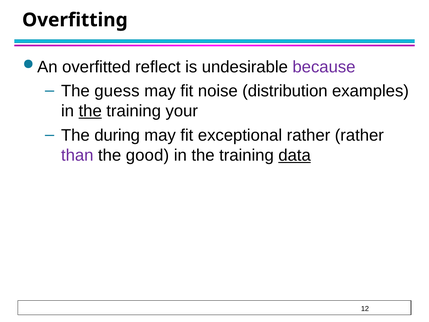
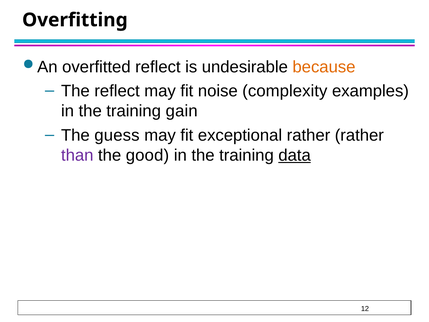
because colour: purple -> orange
The guess: guess -> reflect
distribution: distribution -> complexity
the at (90, 111) underline: present -> none
your: your -> gain
during: during -> guess
